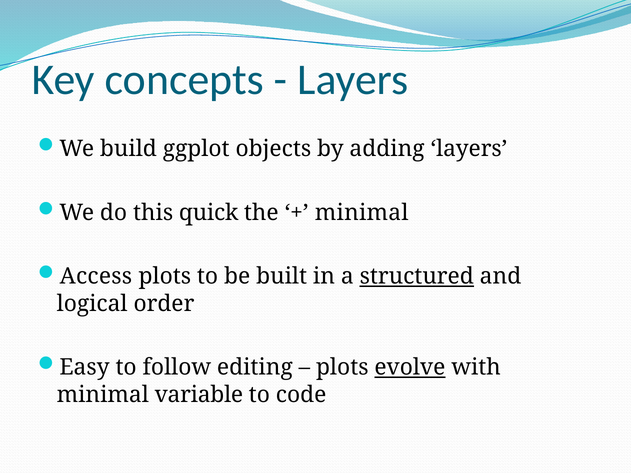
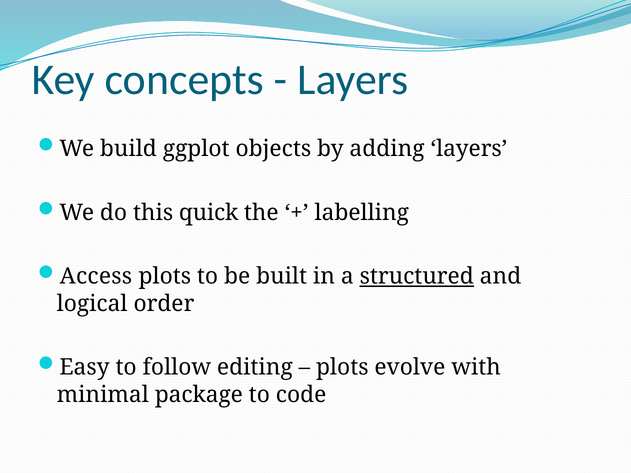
minimal at (362, 213): minimal -> labelling
evolve underline: present -> none
variable: variable -> package
